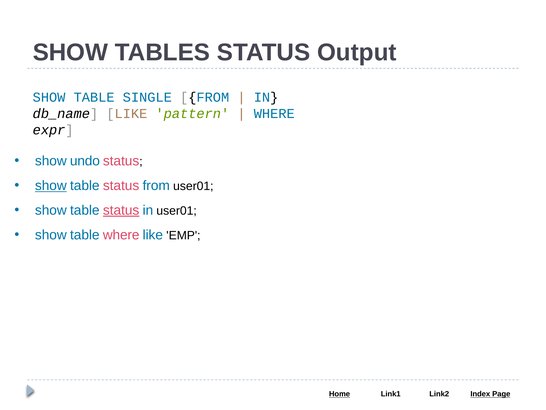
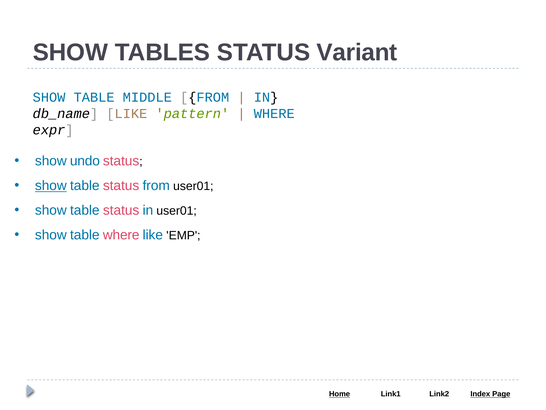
Output: Output -> Variant
SINGLE: SINGLE -> MIDDLE
status at (121, 210) underline: present -> none
